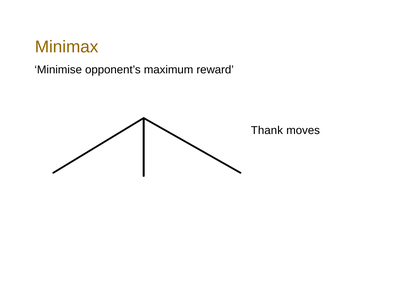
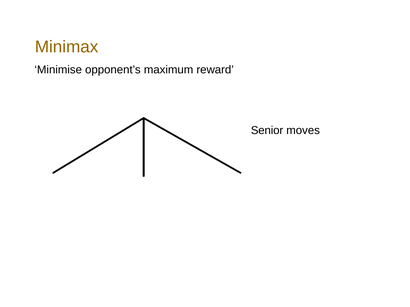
Thank: Thank -> Senior
